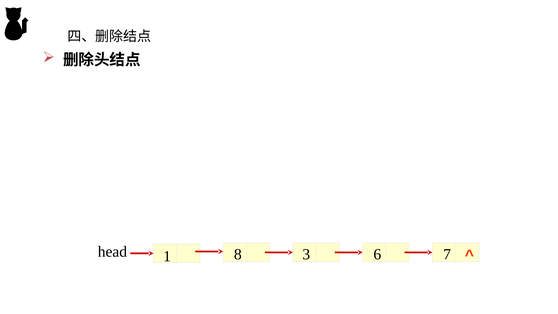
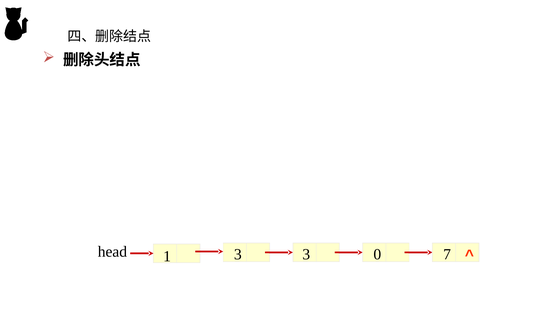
6: 6 -> 0
1 8: 8 -> 3
